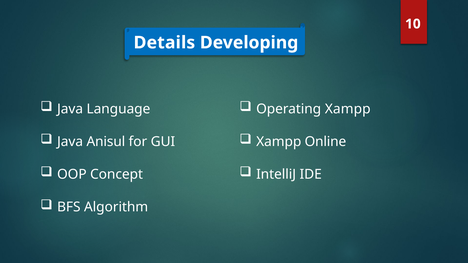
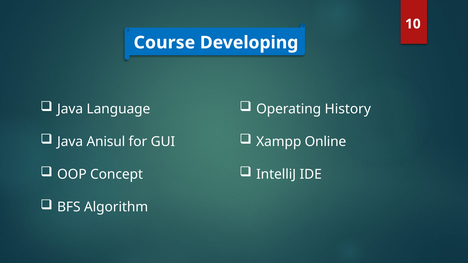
Details: Details -> Course
Operating Xampp: Xampp -> History
